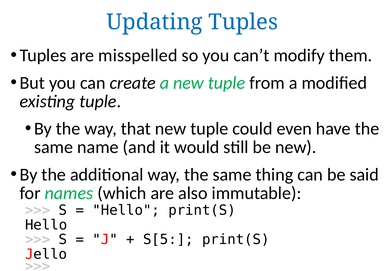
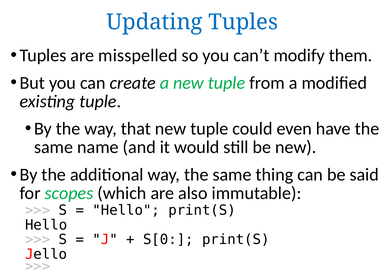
names: names -> scopes
S[5: S[5 -> S[0
